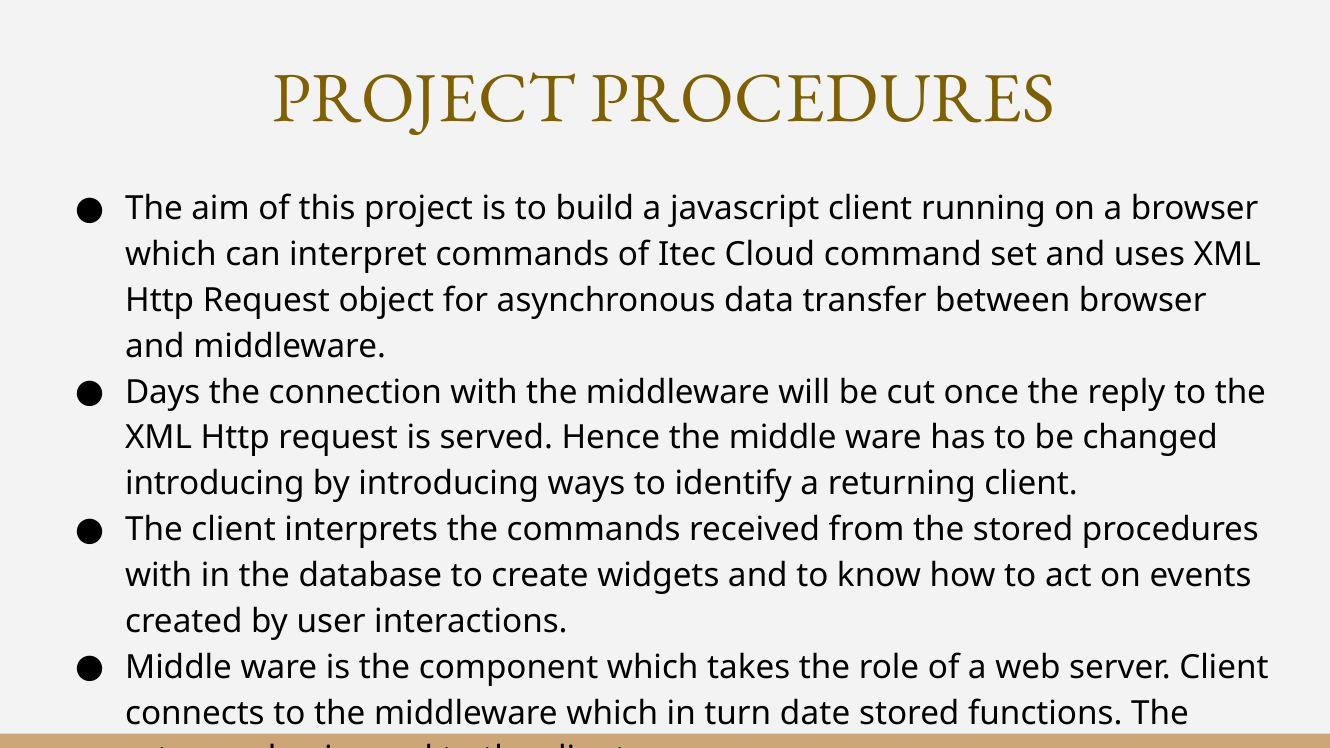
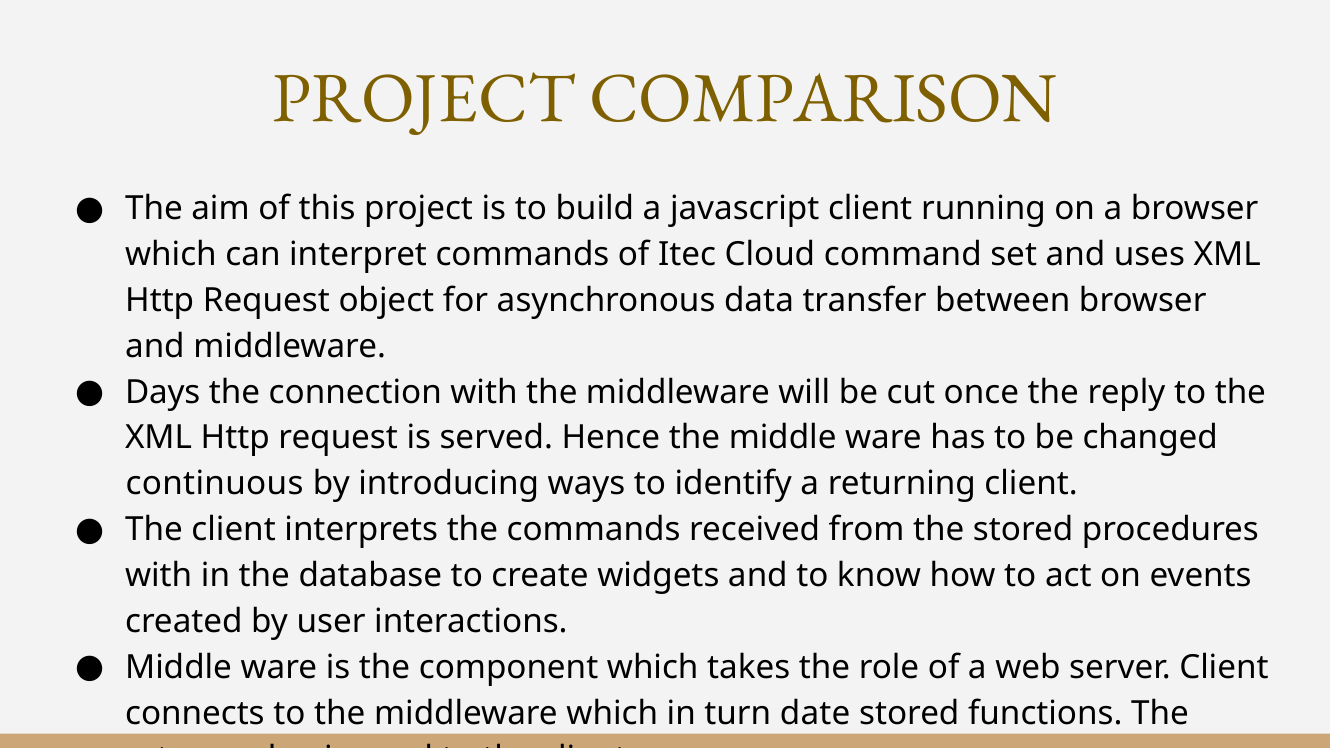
PROJECT PROCEDURES: PROCEDURES -> COMPARISON
introducing at (215, 484): introducing -> continuous
